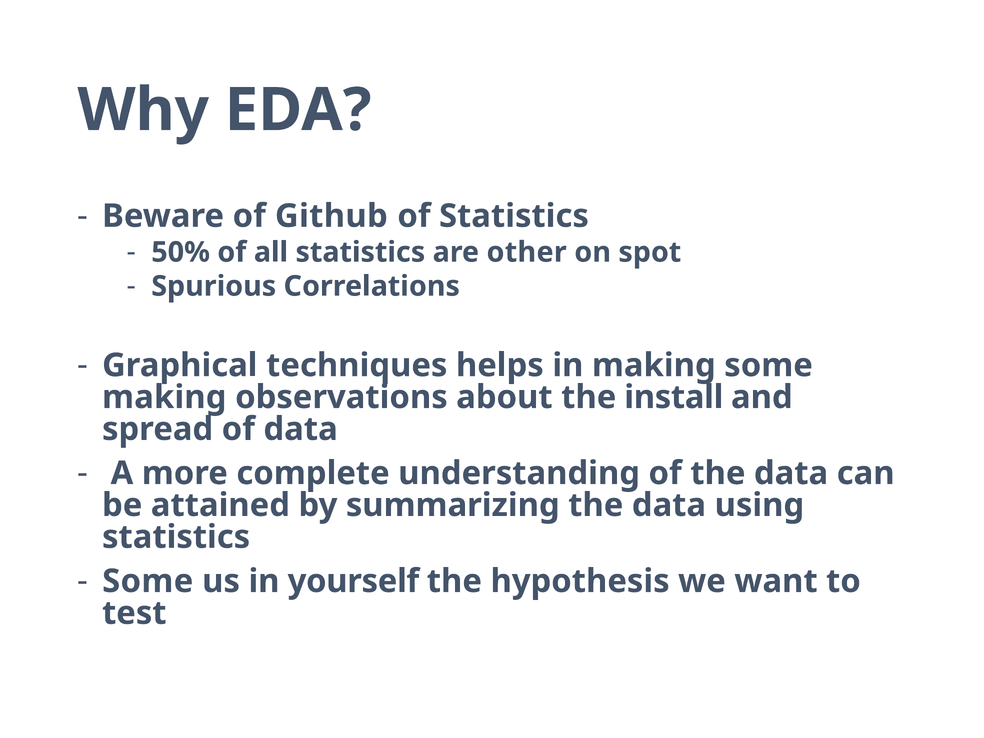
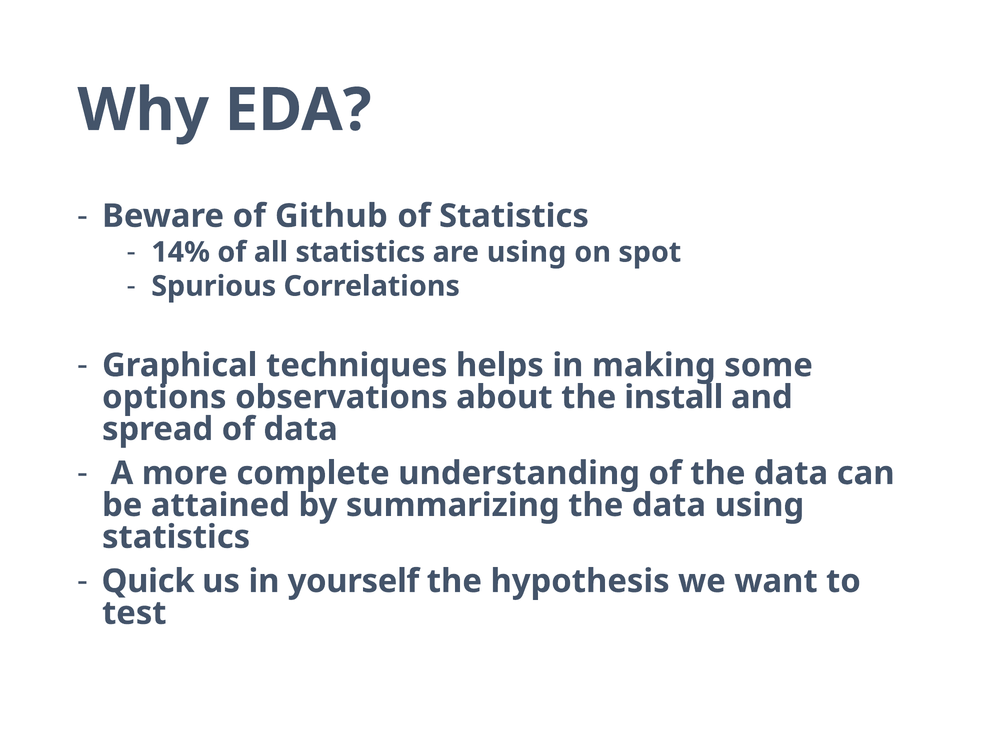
50%: 50% -> 14%
are other: other -> using
making at (164, 397): making -> options
Some at (148, 581): Some -> Quick
